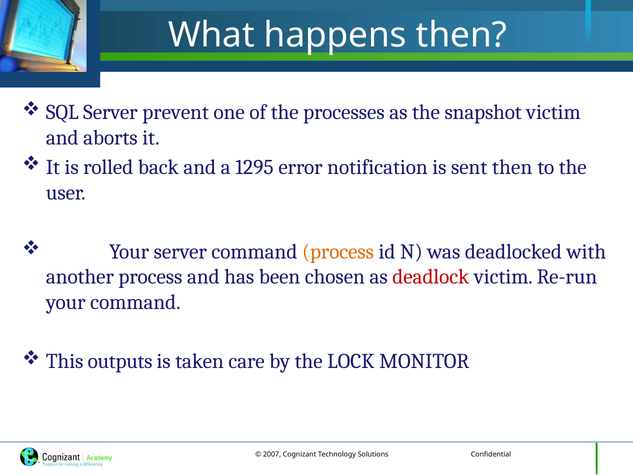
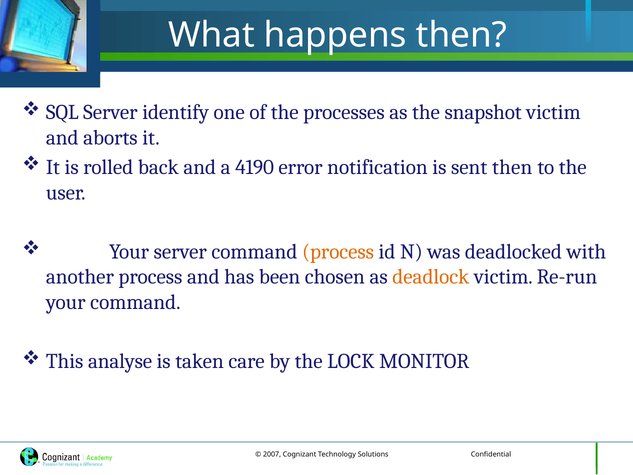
prevent: prevent -> identify
1295: 1295 -> 4190
deadlock colour: red -> orange
outputs: outputs -> analyse
